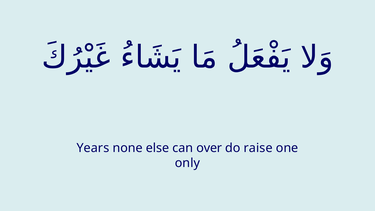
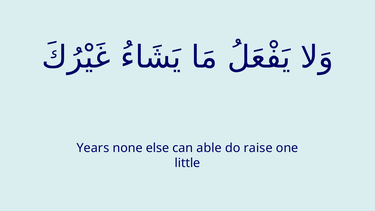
over: over -> able
only: only -> little
